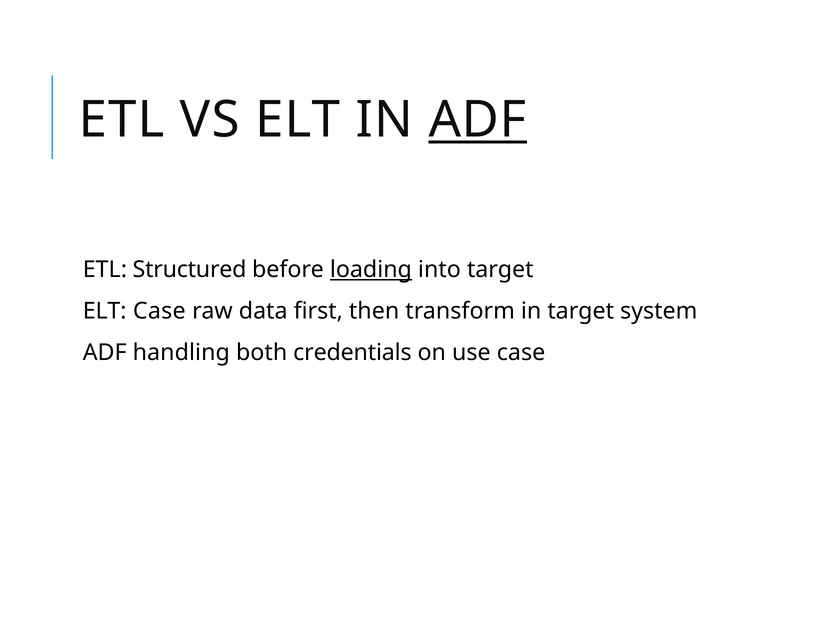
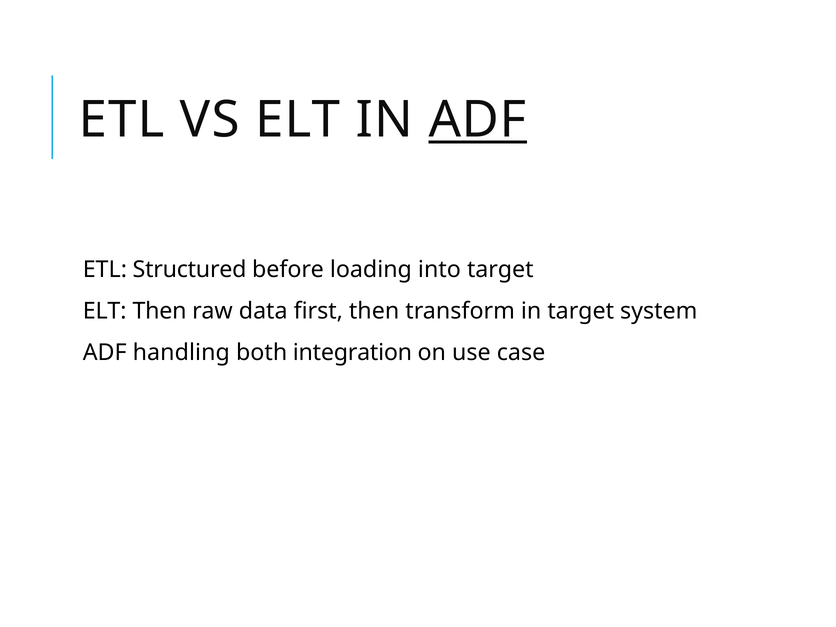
loading underline: present -> none
ELT Case: Case -> Then
credentials: credentials -> integration
